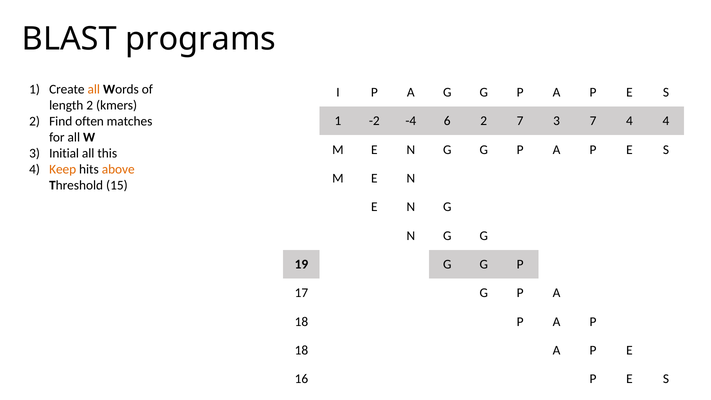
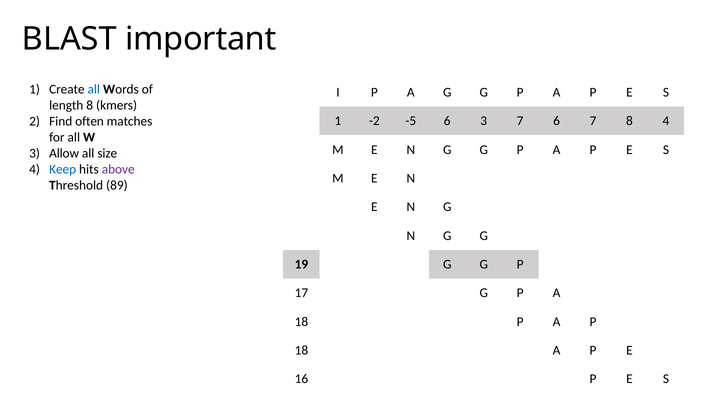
programs: programs -> important
all at (94, 90) colour: orange -> blue
length 2: 2 -> 8
-4: -4 -> -5
6 2: 2 -> 3
7 3: 3 -> 6
7 4: 4 -> 8
Initial: Initial -> Allow
this: this -> size
Keep colour: orange -> blue
above colour: orange -> purple
15: 15 -> 89
